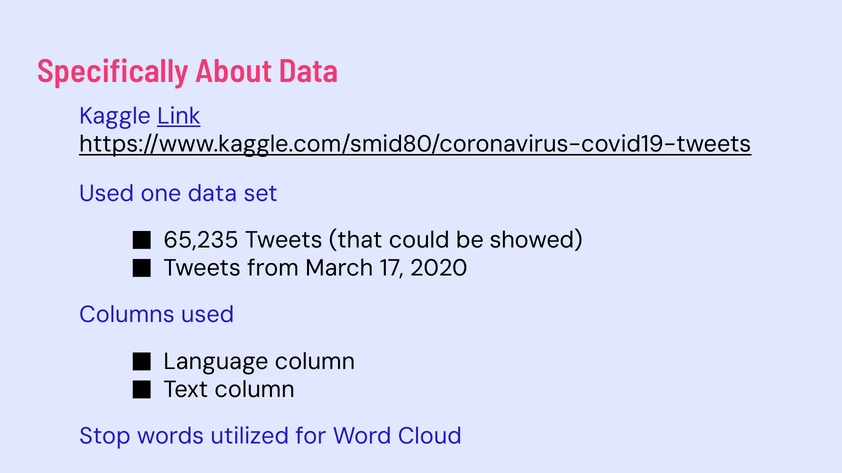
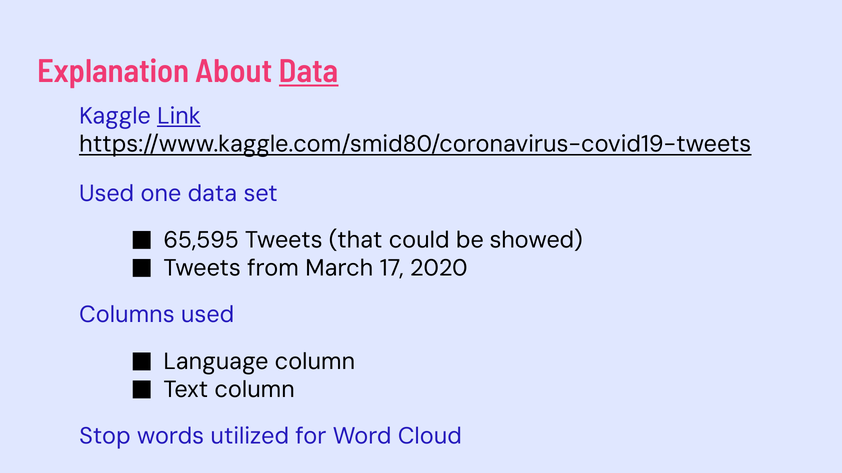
Specifically: Specifically -> Explanation
Data at (309, 71) underline: none -> present
65,235: 65,235 -> 65,595
